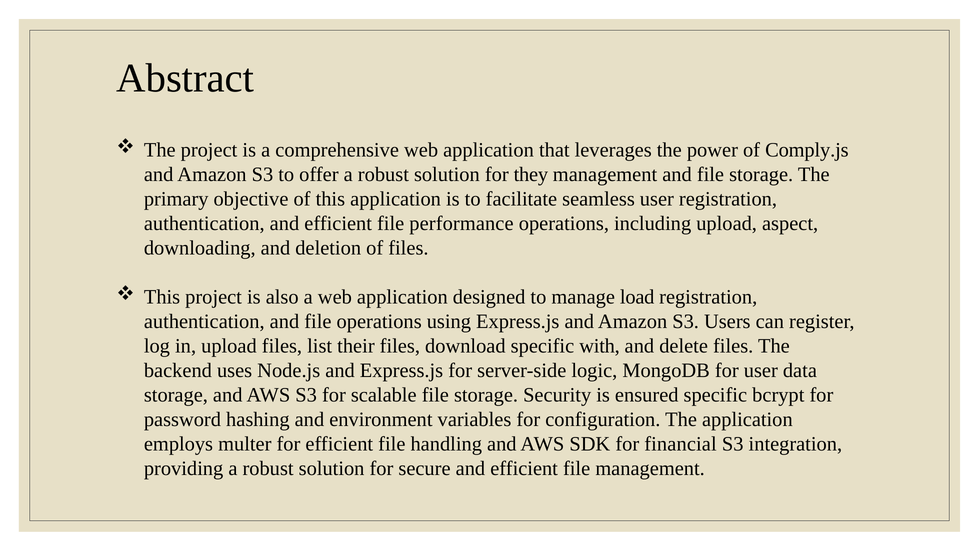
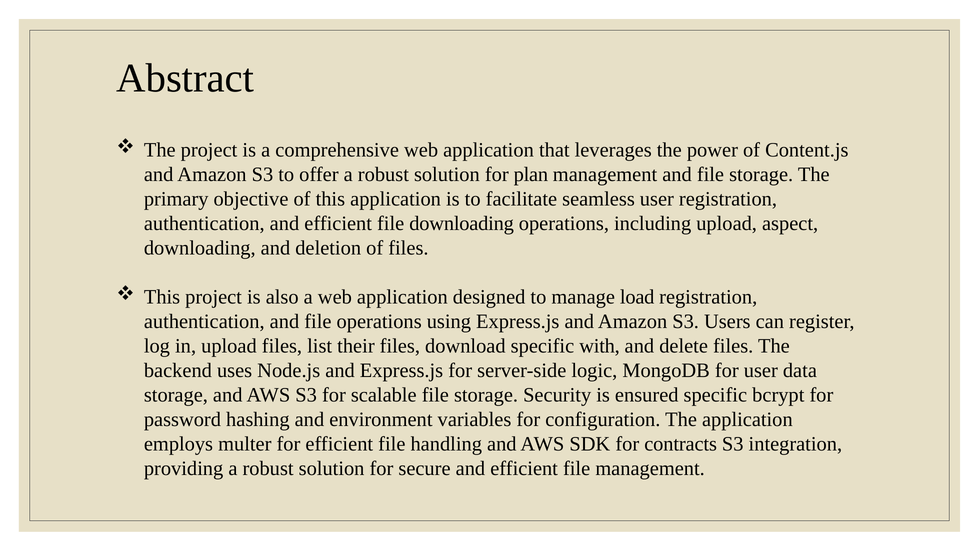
Comply.js: Comply.js -> Content.js
they: they -> plan
file performance: performance -> downloading
financial: financial -> contracts
